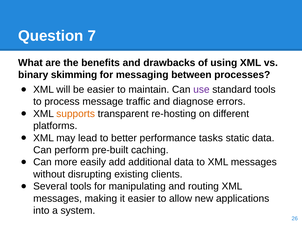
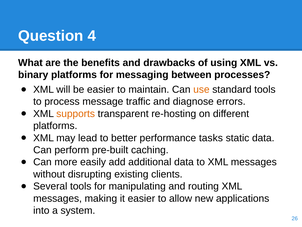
7: 7 -> 4
binary skimming: skimming -> platforms
use colour: purple -> orange
